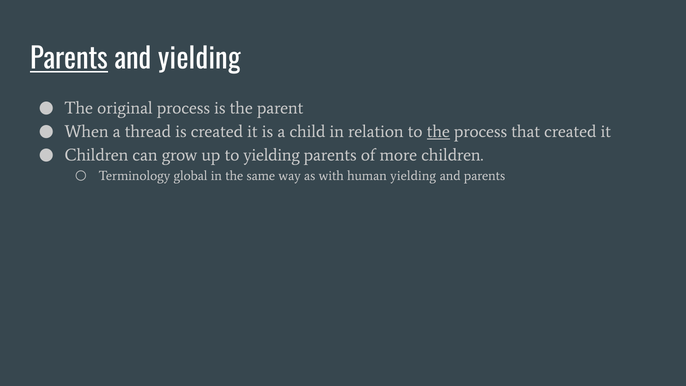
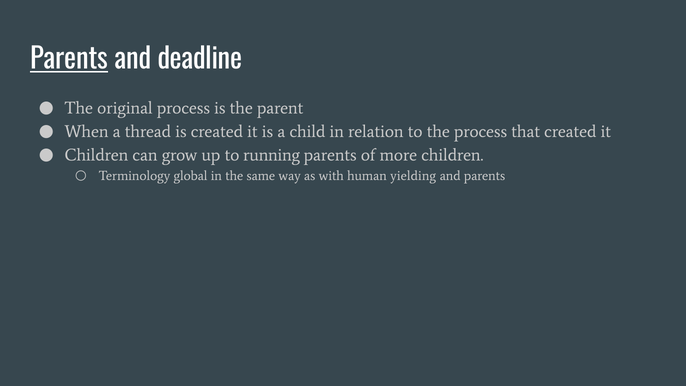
and yielding: yielding -> deadline
the at (438, 132) underline: present -> none
to yielding: yielding -> running
